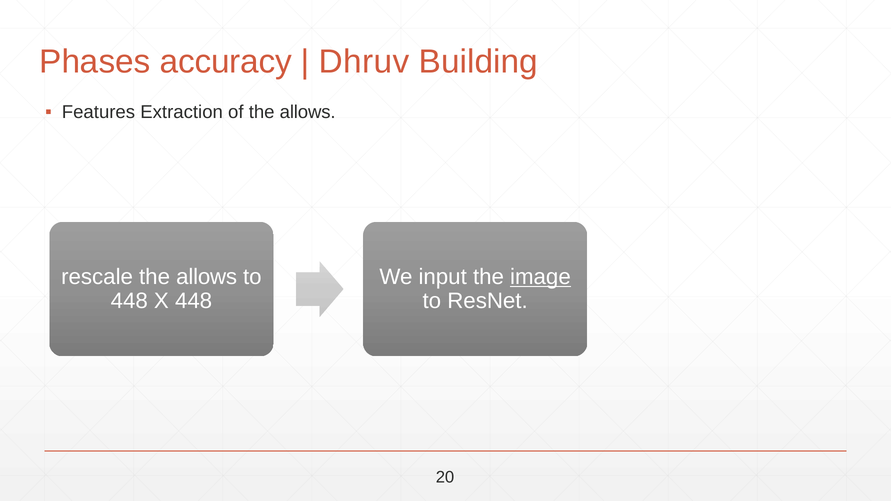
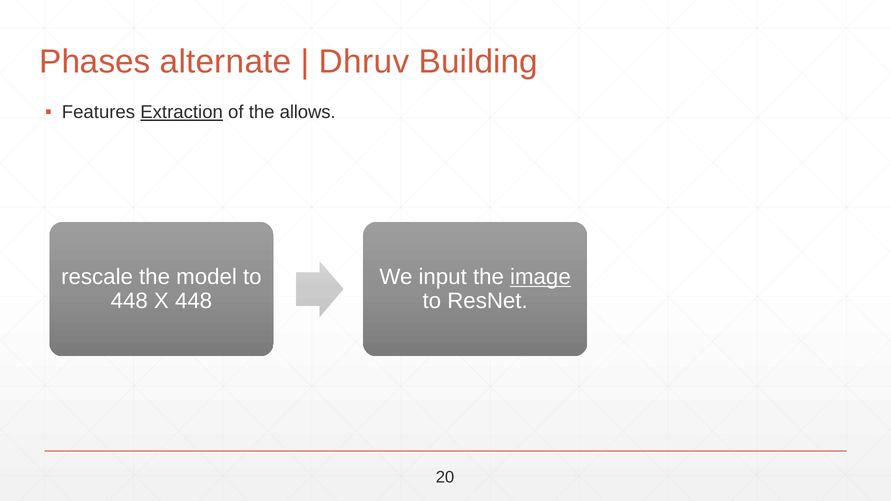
accuracy: accuracy -> alternate
Extraction underline: none -> present
allows at (207, 277): allows -> model
